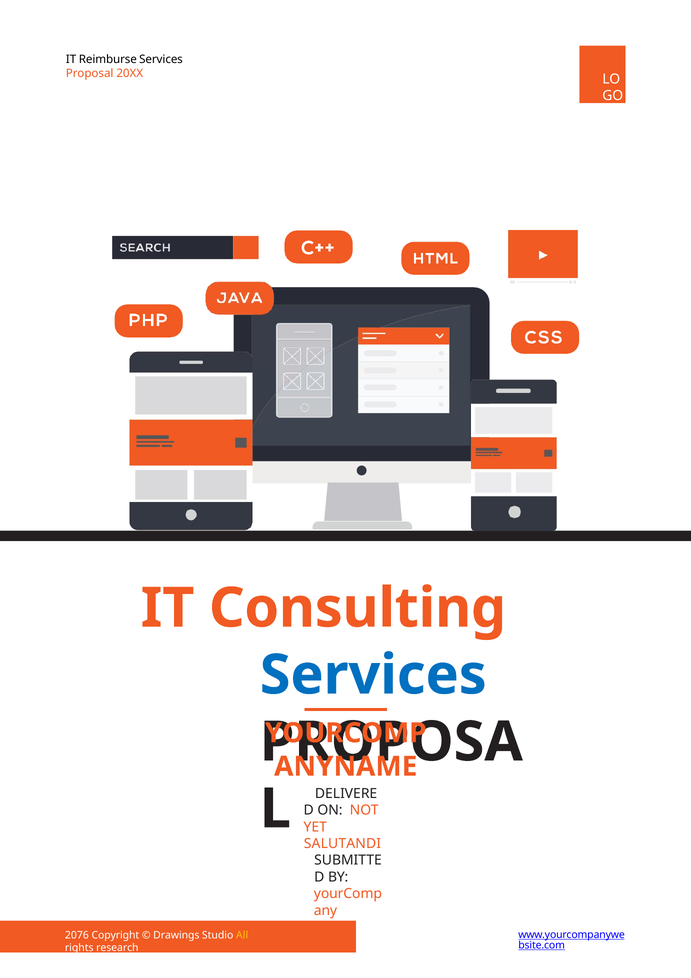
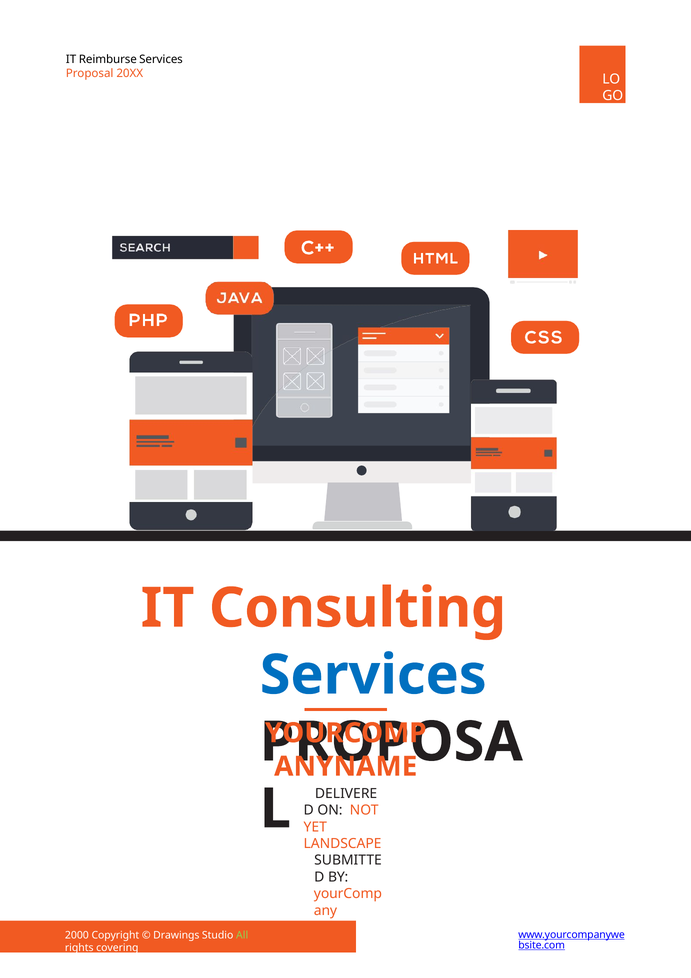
SALUTANDI: SALUTANDI -> LANDSCAPE
2076: 2076 -> 2000
All colour: yellow -> light green
research: research -> covering
